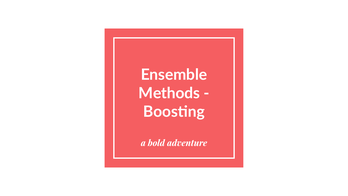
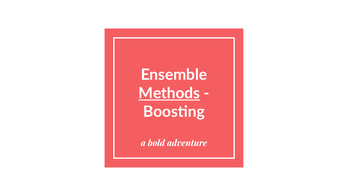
Methods underline: none -> present
